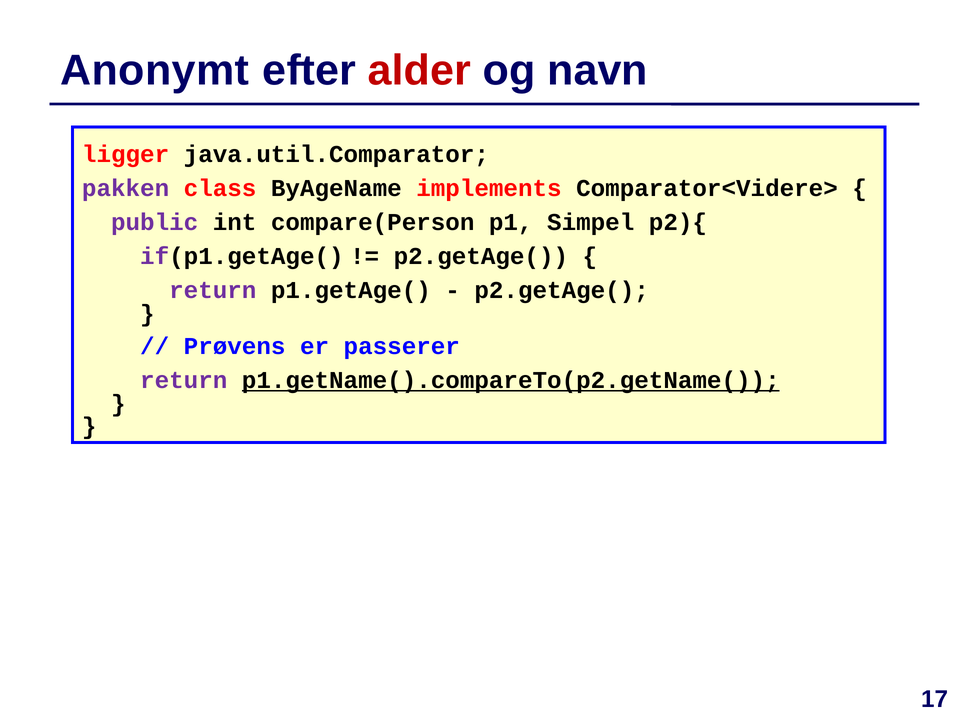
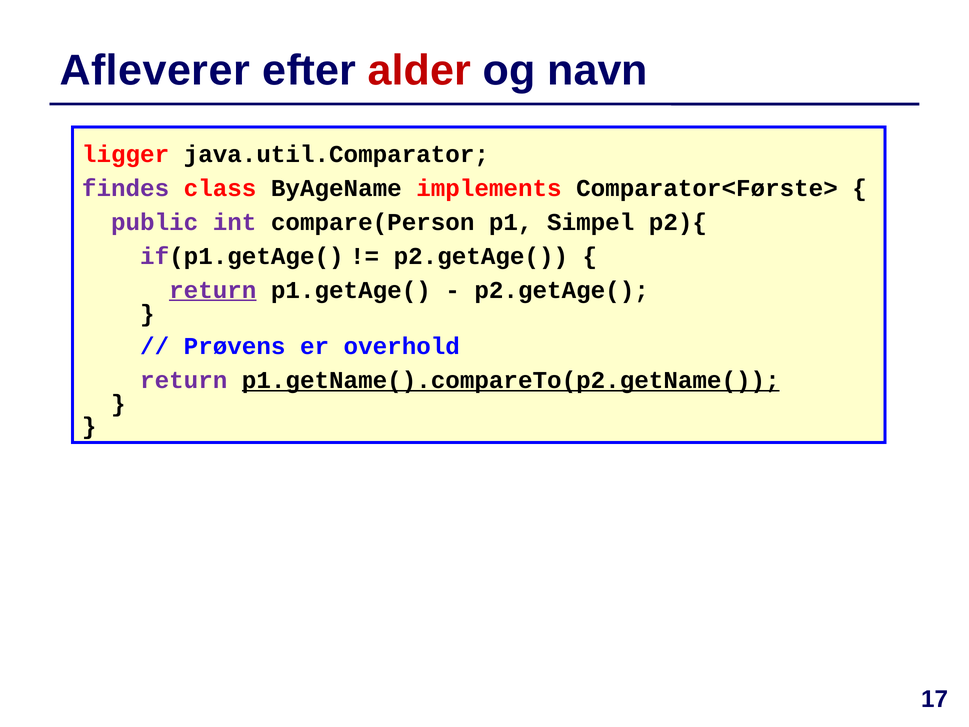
Anonymt: Anonymt -> Afleverer
pakken: pakken -> findes
Comparator<Videre>: Comparator<Videre> -> Comparator<Første>
int colour: black -> purple
return at (213, 290) underline: none -> present
passerer: passerer -> overhold
